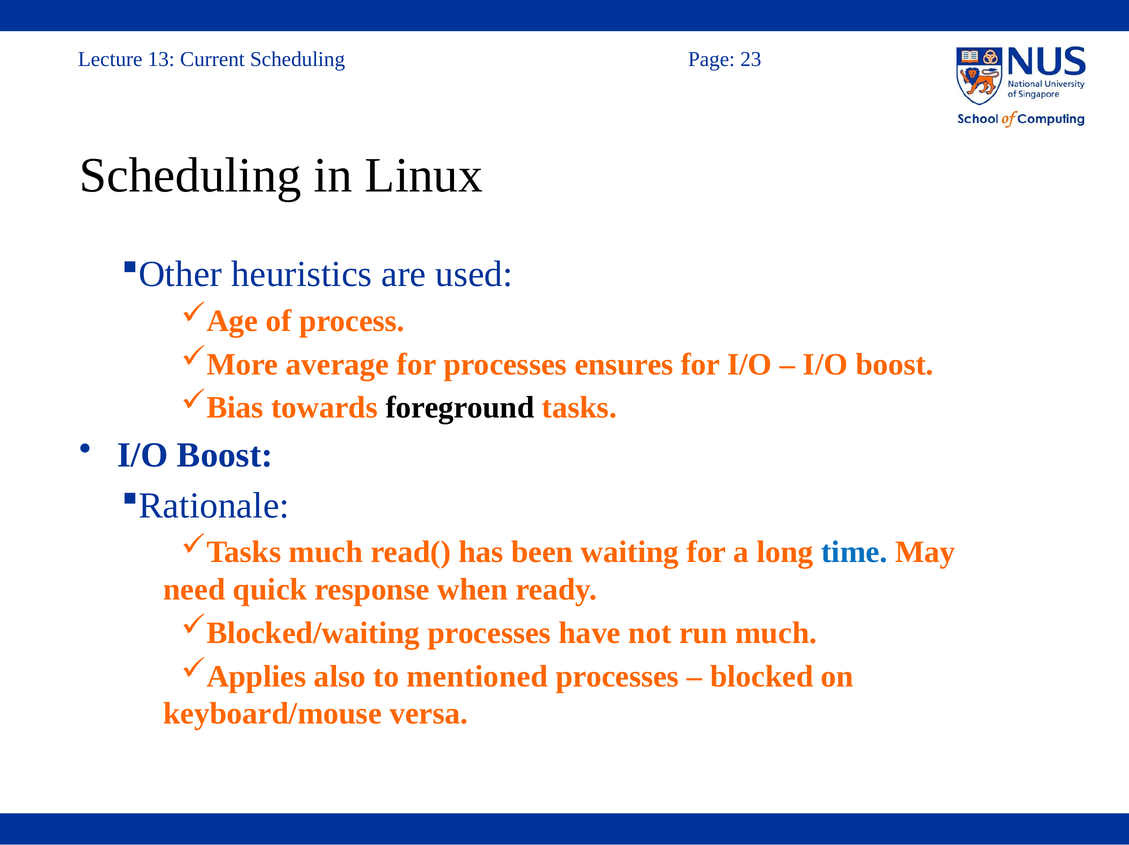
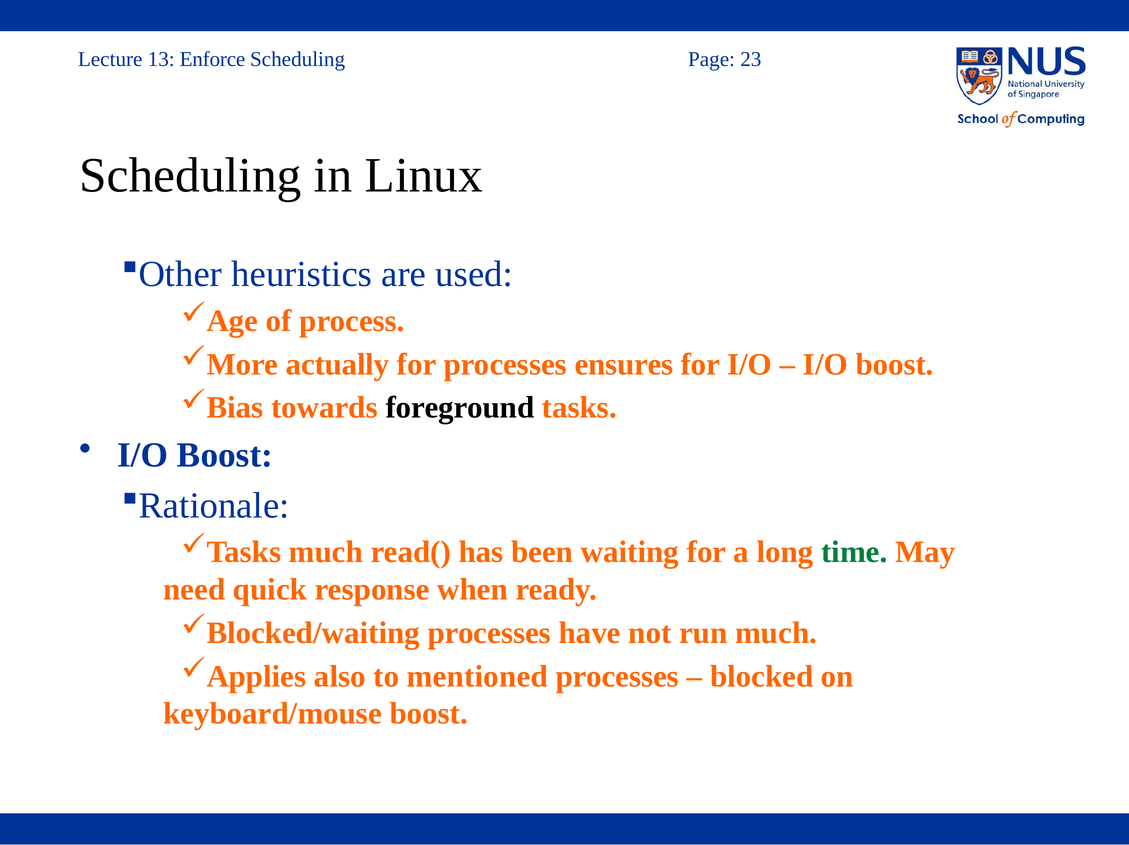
Current: Current -> Enforce
average: average -> actually
time colour: blue -> green
keyboard/mouse versa: versa -> boost
